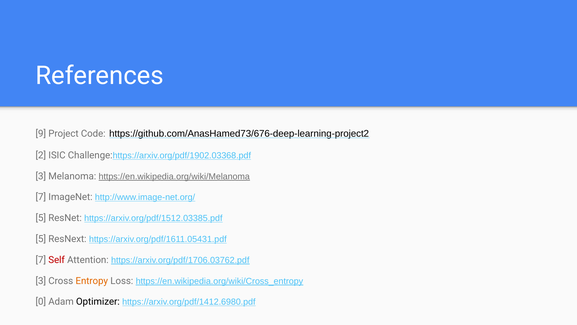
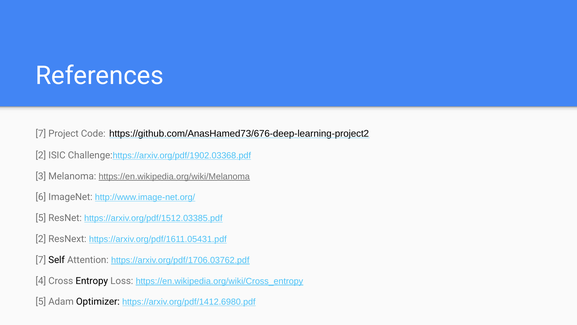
9 at (41, 133): 9 -> 7
7 at (41, 197): 7 -> 6
5 at (41, 239): 5 -> 2
Self colour: red -> black
3 at (41, 280): 3 -> 4
Entropy colour: orange -> black
0 at (41, 301): 0 -> 5
